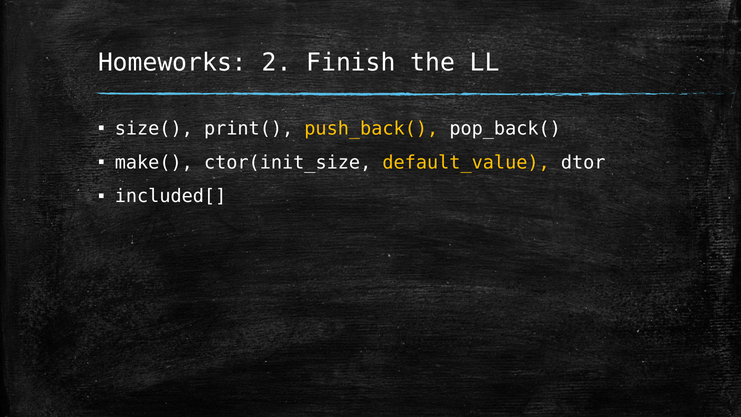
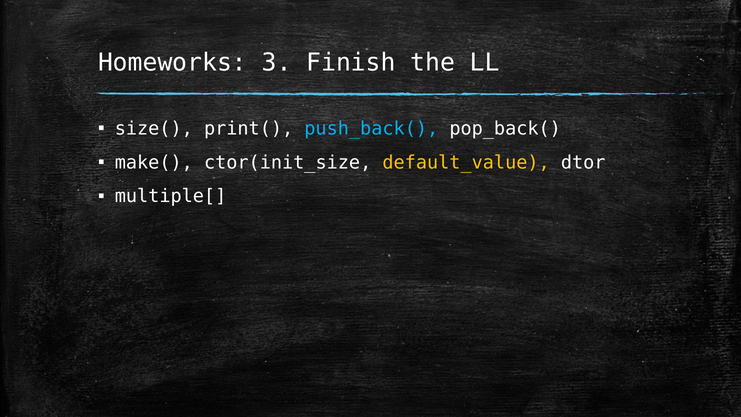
2: 2 -> 3
push_back( colour: yellow -> light blue
included[: included[ -> multiple[
